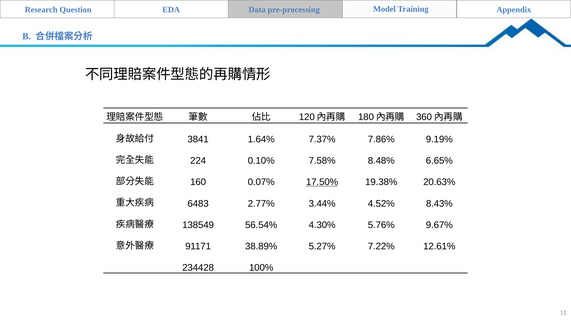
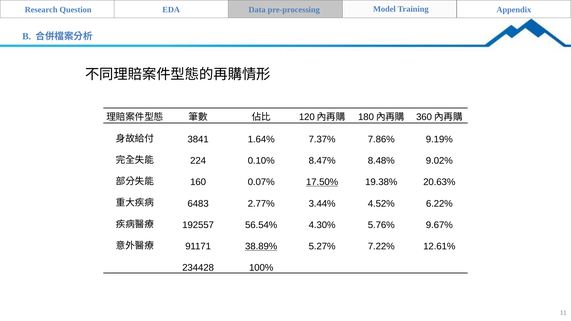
7.58%: 7.58% -> 8.47%
6.65%: 6.65% -> 9.02%
8.43%: 8.43% -> 6.22%
138549: 138549 -> 192557
38.89% underline: none -> present
